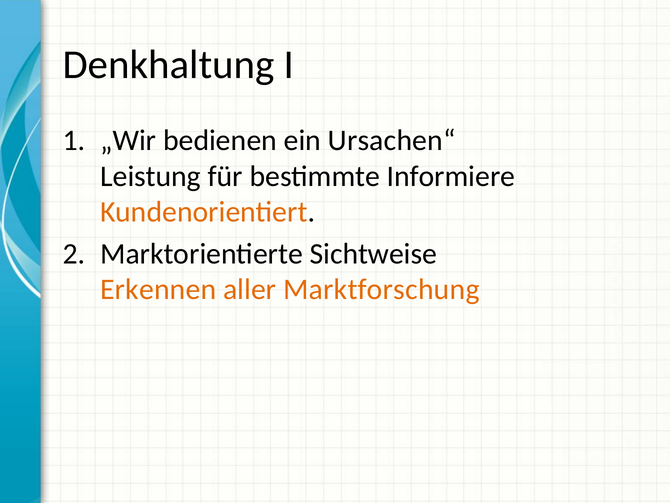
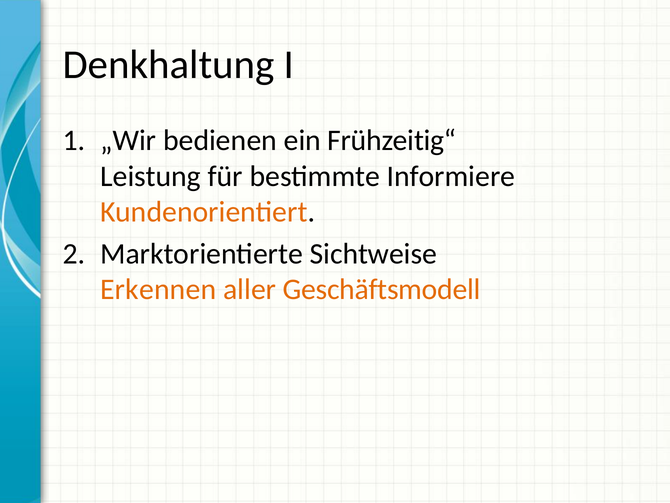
Ursachen“: Ursachen“ -> Frühzeitig“
Marktforschung: Marktforschung -> Geschäftsmodell
